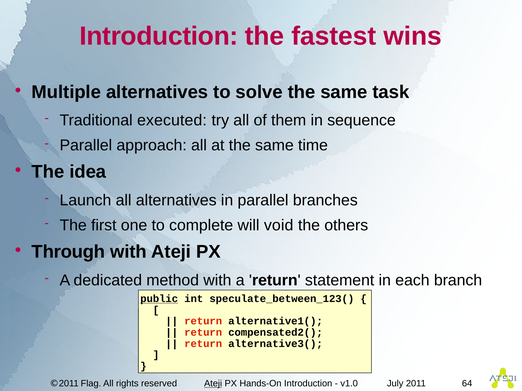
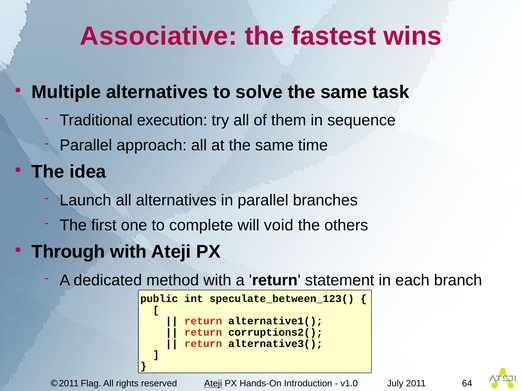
Introduction at (159, 36): Introduction -> Associative
executed: executed -> execution
public underline: present -> none
compensated2(: compensated2( -> corruptions2(
